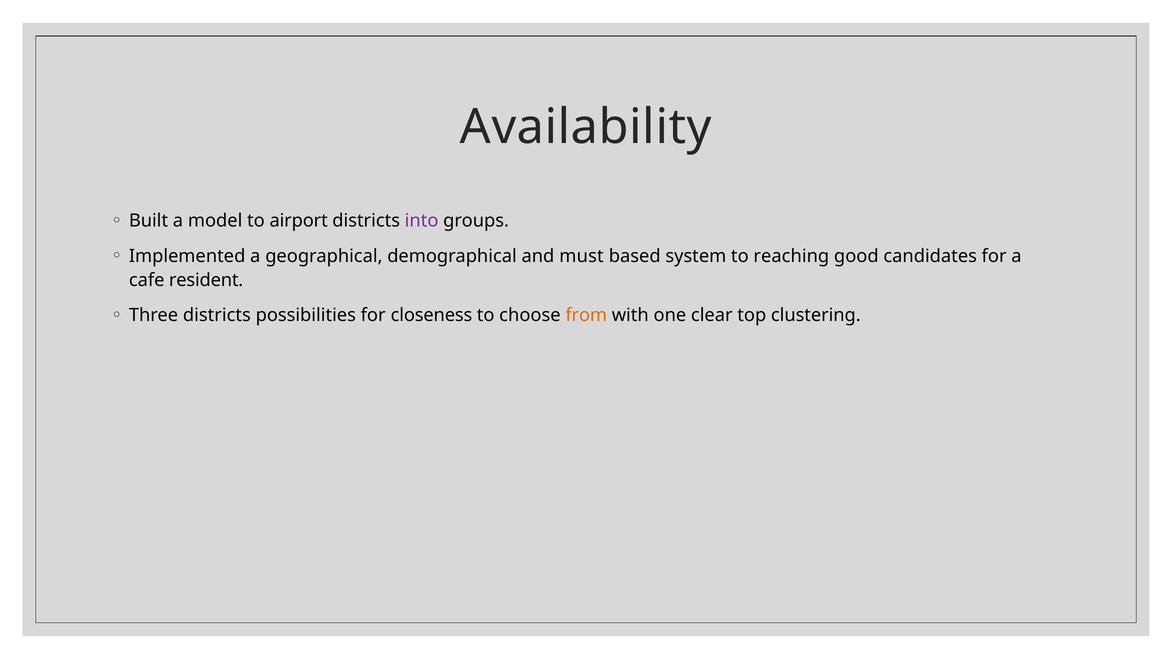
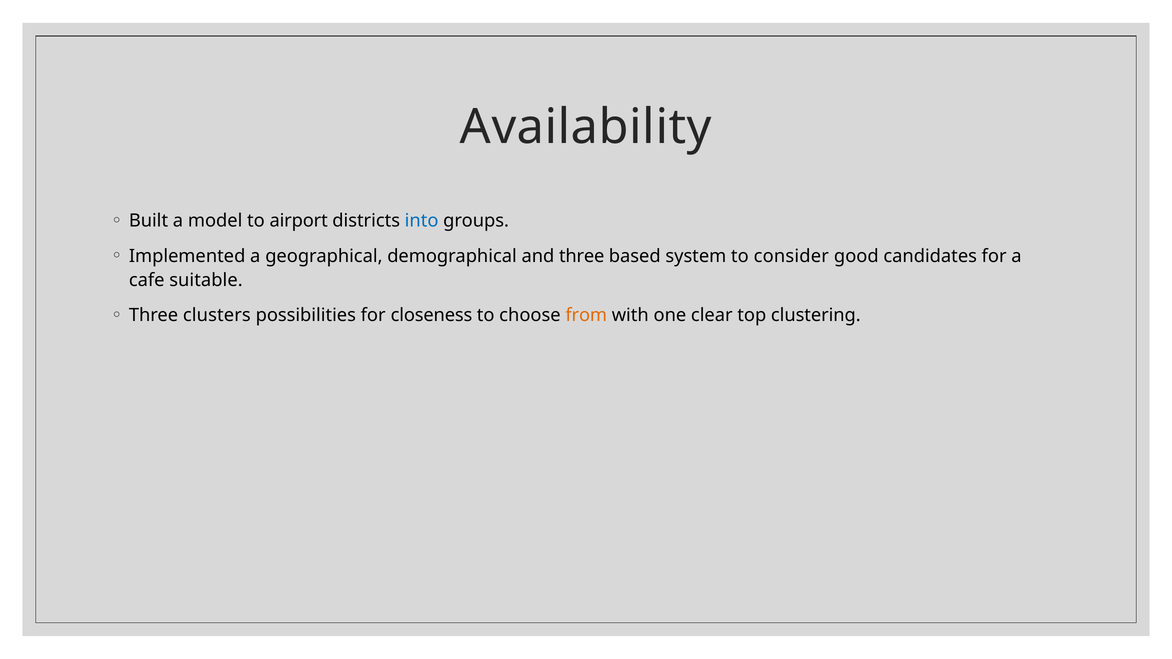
into colour: purple -> blue
and must: must -> three
reaching: reaching -> consider
resident: resident -> suitable
Three districts: districts -> clusters
